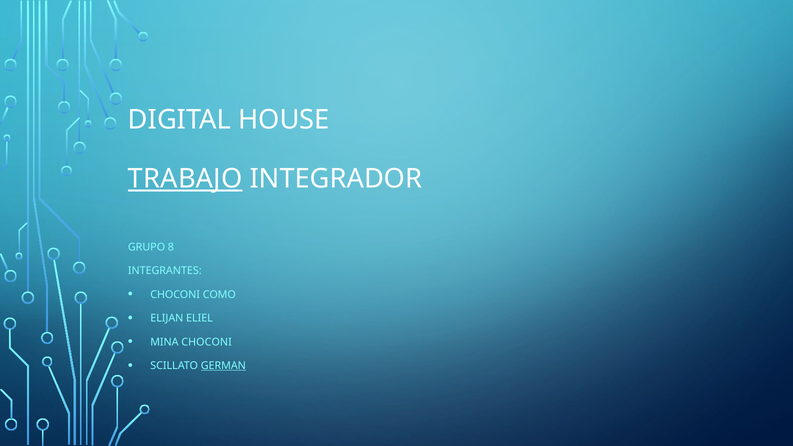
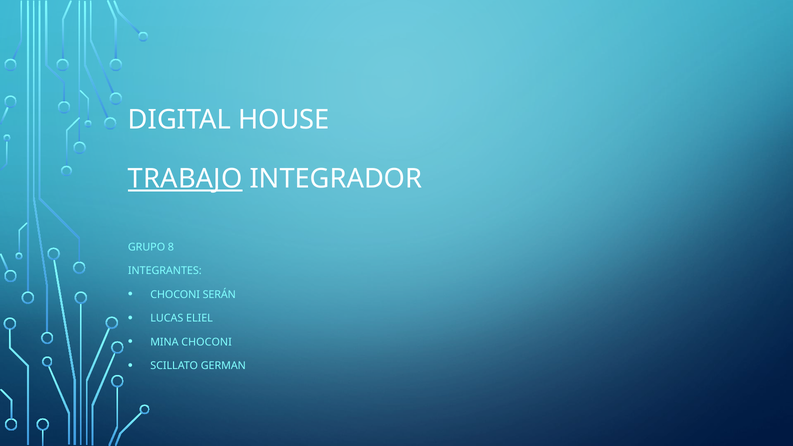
COMO: COMO -> SERÁN
ELIJAN: ELIJAN -> LUCAS
GERMAN underline: present -> none
